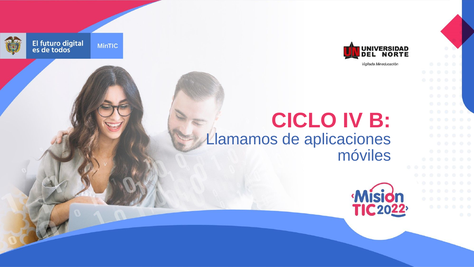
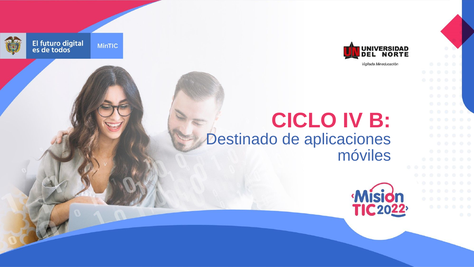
Llamamos: Llamamos -> Destinado
